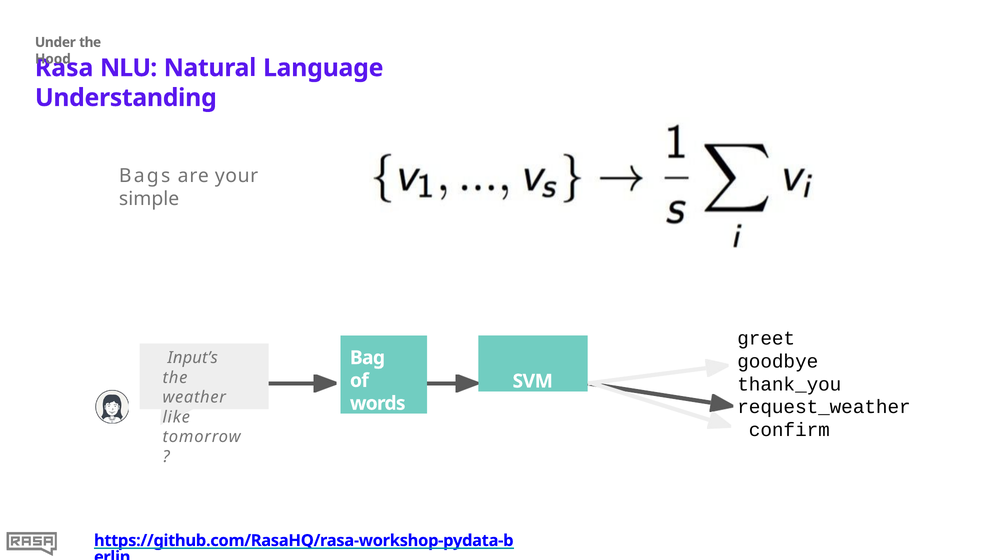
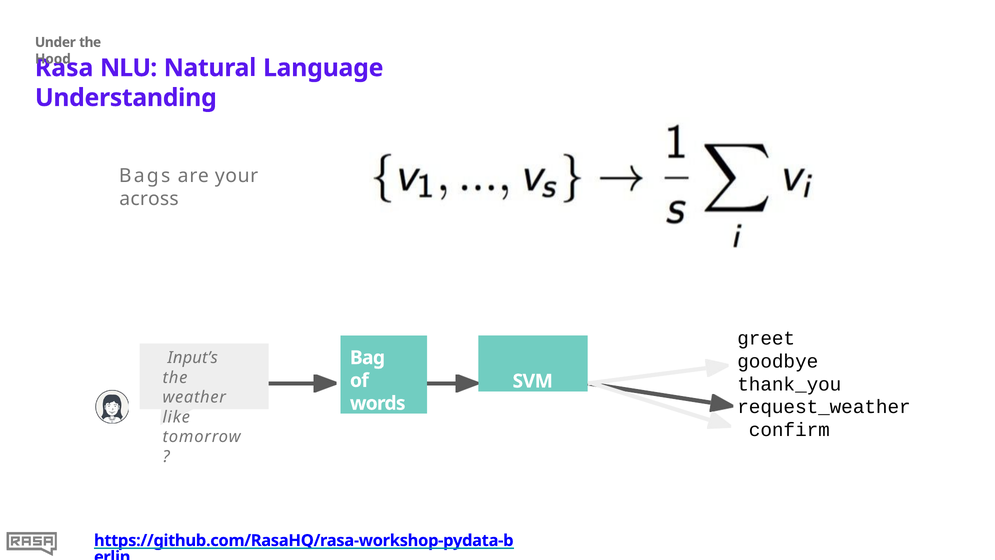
simple: simple -> across
